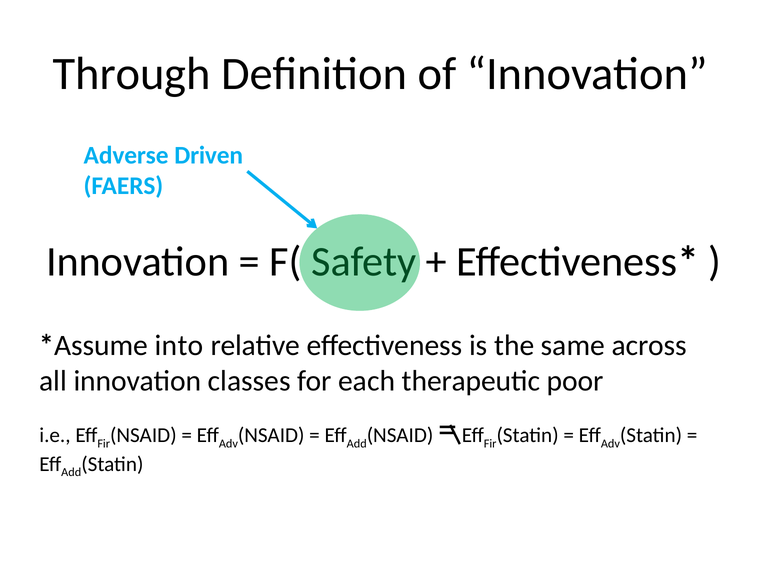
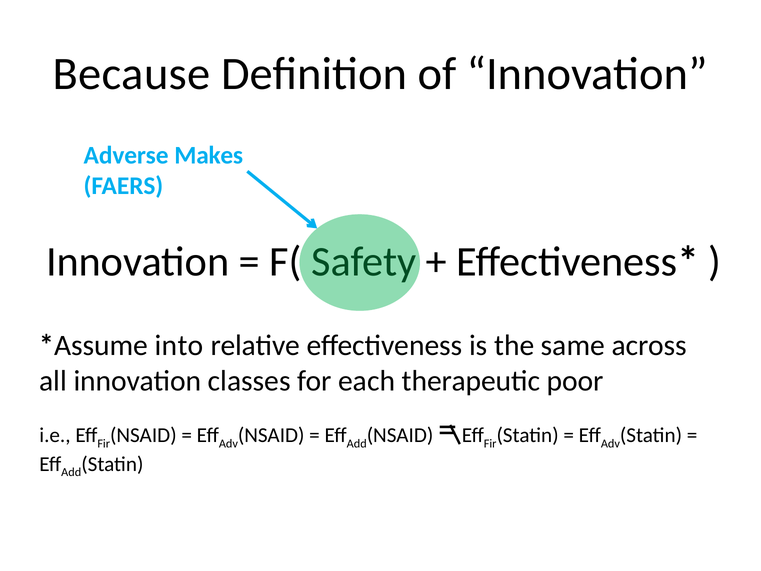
Through: Through -> Because
Driven: Driven -> Makes
